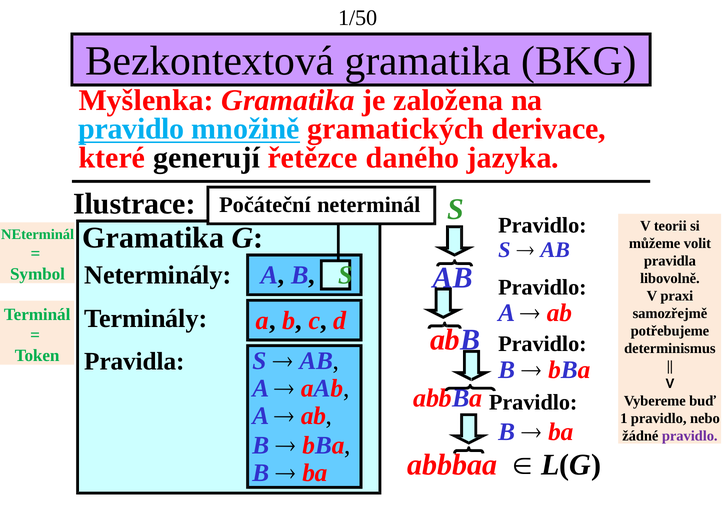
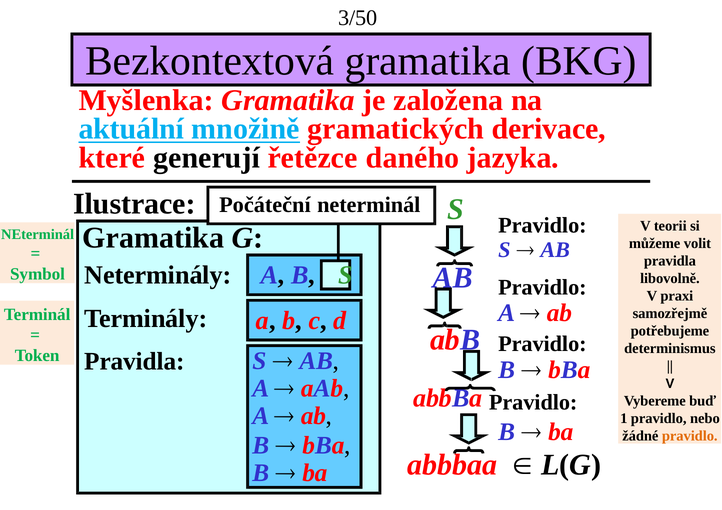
1/50: 1/50 -> 3/50
pravidlo at (131, 129): pravidlo -> aktuální
pravidlo at (690, 436) colour: purple -> orange
